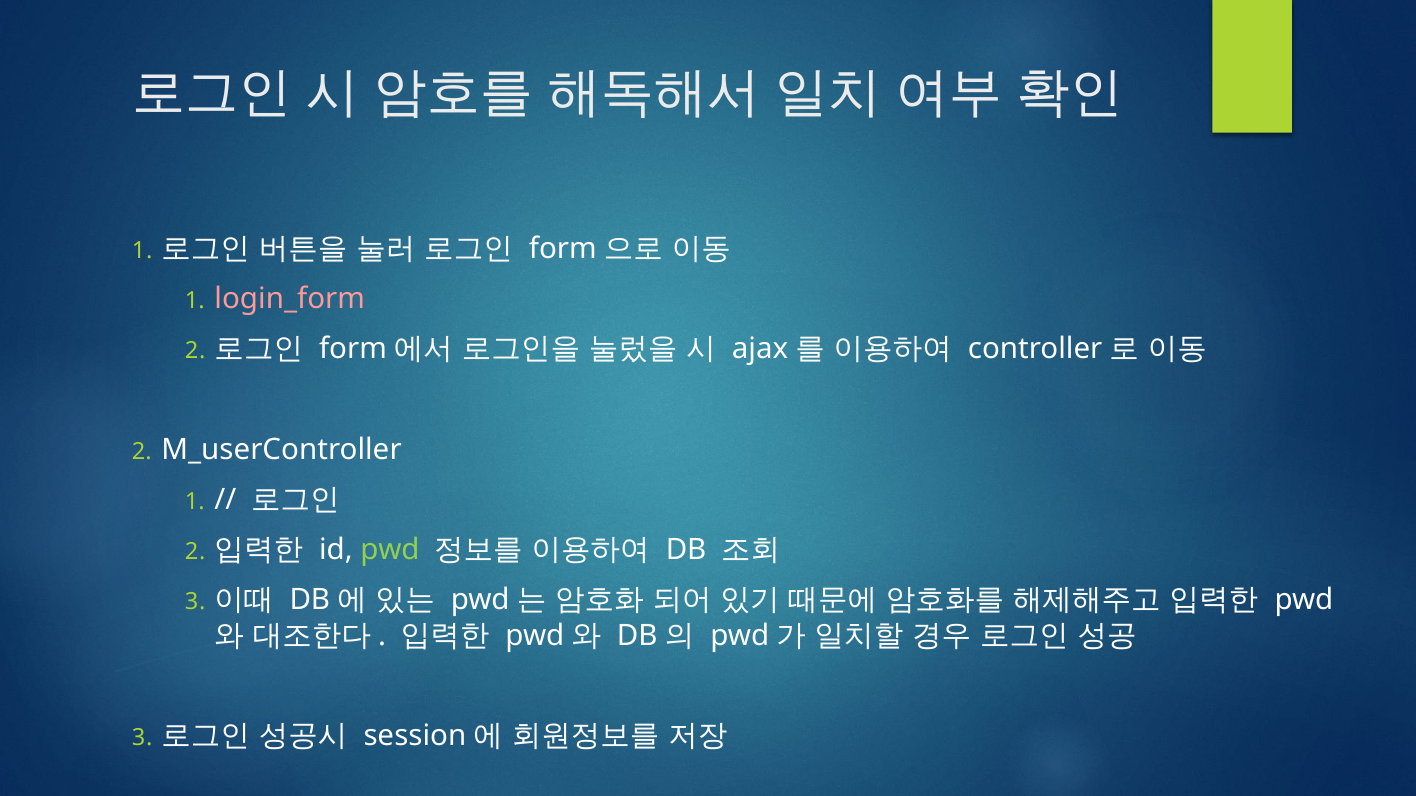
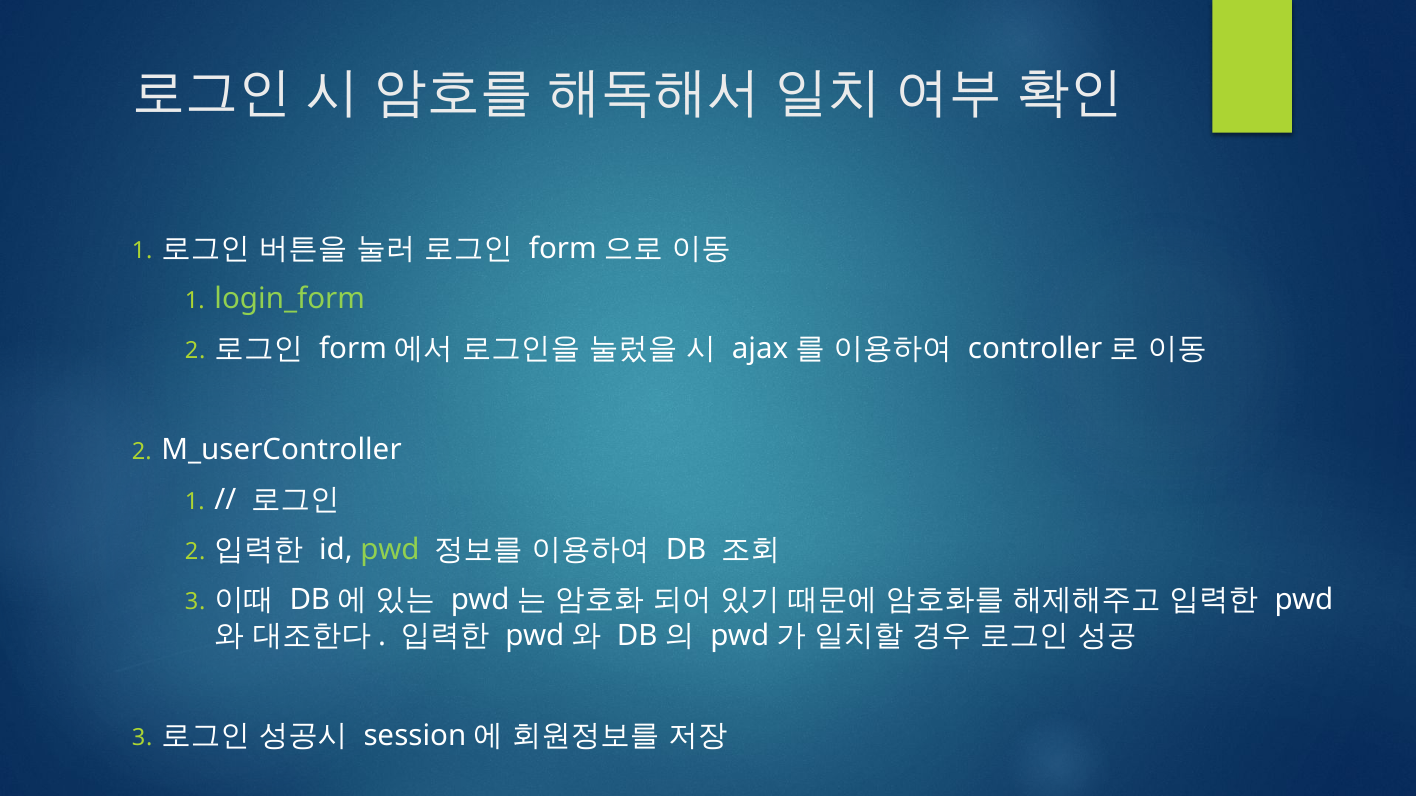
login_form colour: pink -> light green
